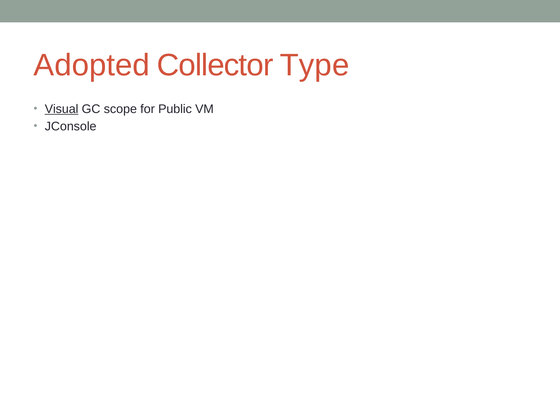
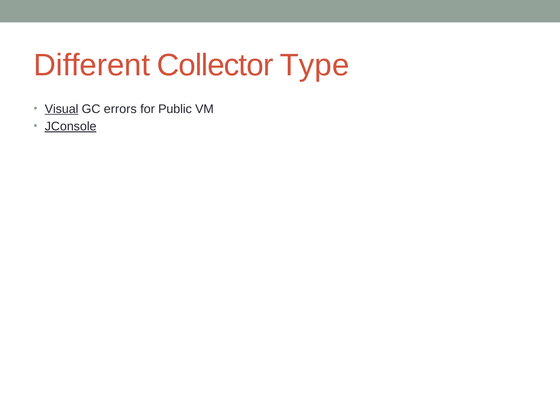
Adopted: Adopted -> Different
scope: scope -> errors
JConsole underline: none -> present
